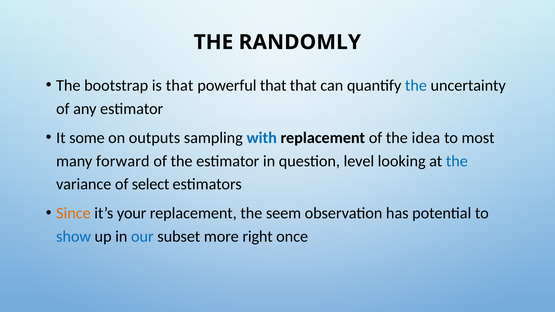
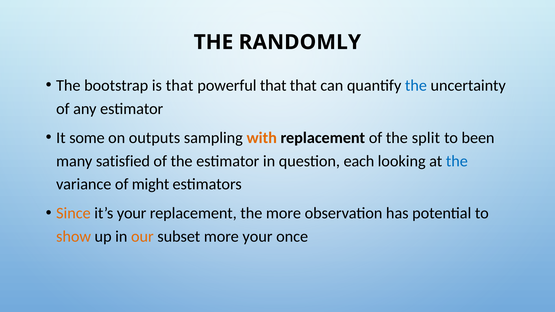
with colour: blue -> orange
idea: idea -> split
most: most -> been
forward: forward -> satisfied
level: level -> each
select: select -> might
the seem: seem -> more
show colour: blue -> orange
our colour: blue -> orange
more right: right -> your
